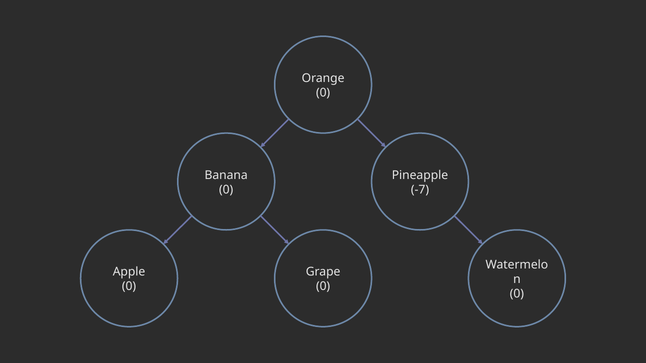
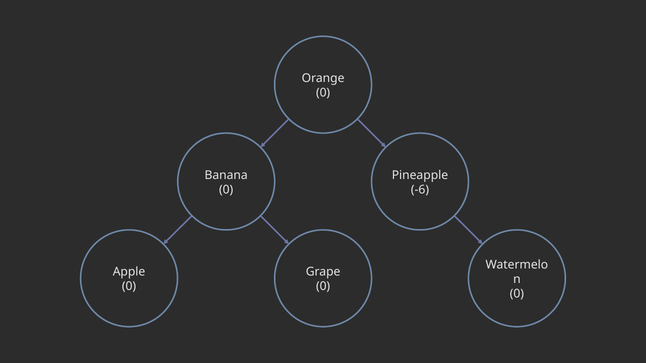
-7: -7 -> -6
